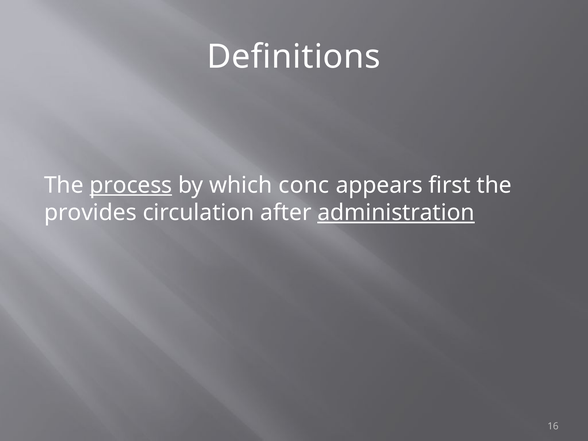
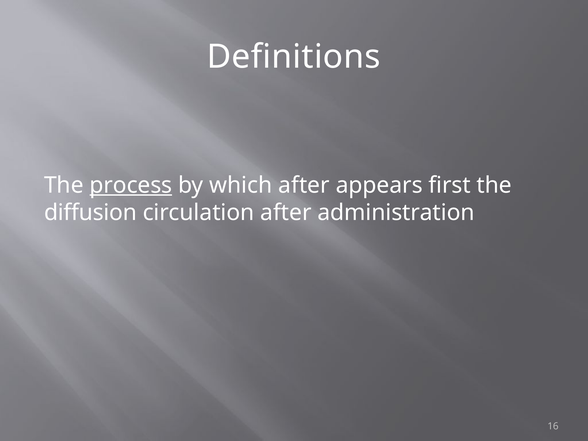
which conc: conc -> after
provides: provides -> diffusion
administration underline: present -> none
